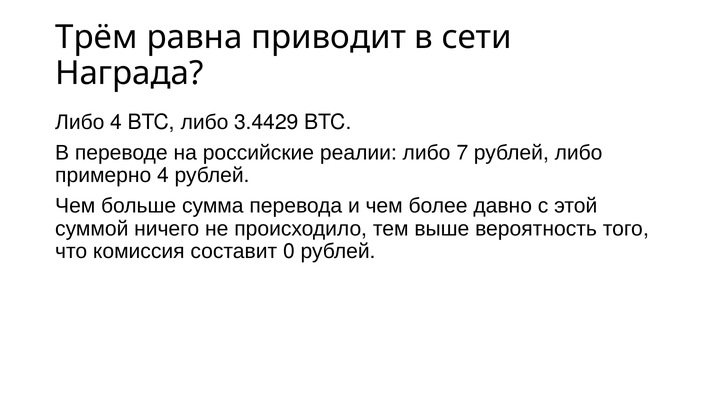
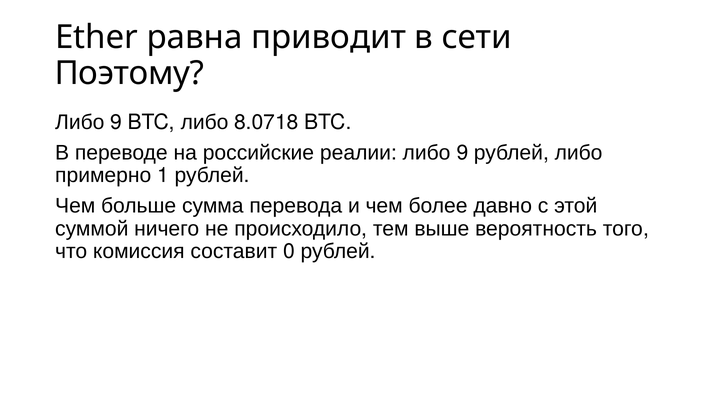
Трём: Трём -> Ether
Награда: Награда -> Поэтому
Либо 4: 4 -> 9
3.4429: 3.4429 -> 8.0718
7 at (462, 153): 7 -> 9
примерно 4: 4 -> 1
